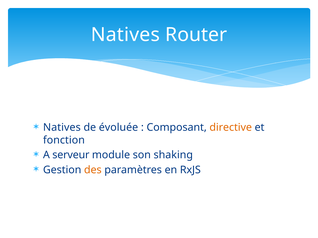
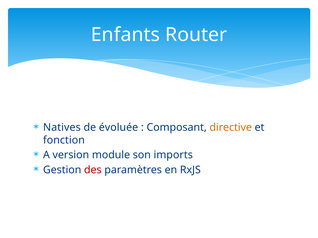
Natives at (125, 35): Natives -> Enfants
serveur: serveur -> version
shaking: shaking -> imports
des colour: orange -> red
